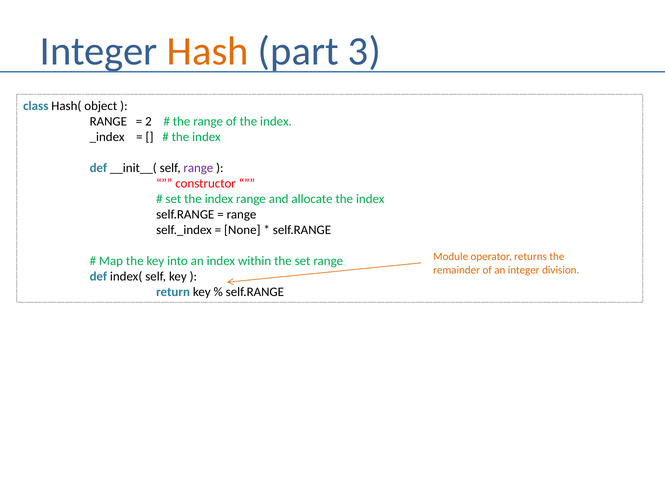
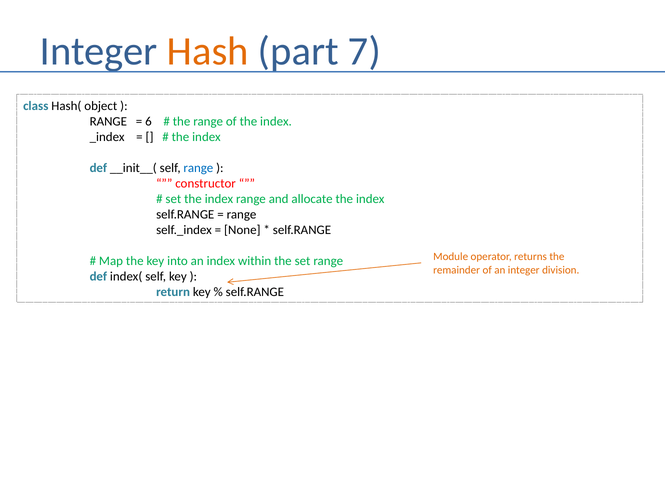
3: 3 -> 7
2: 2 -> 6
range at (198, 168) colour: purple -> blue
